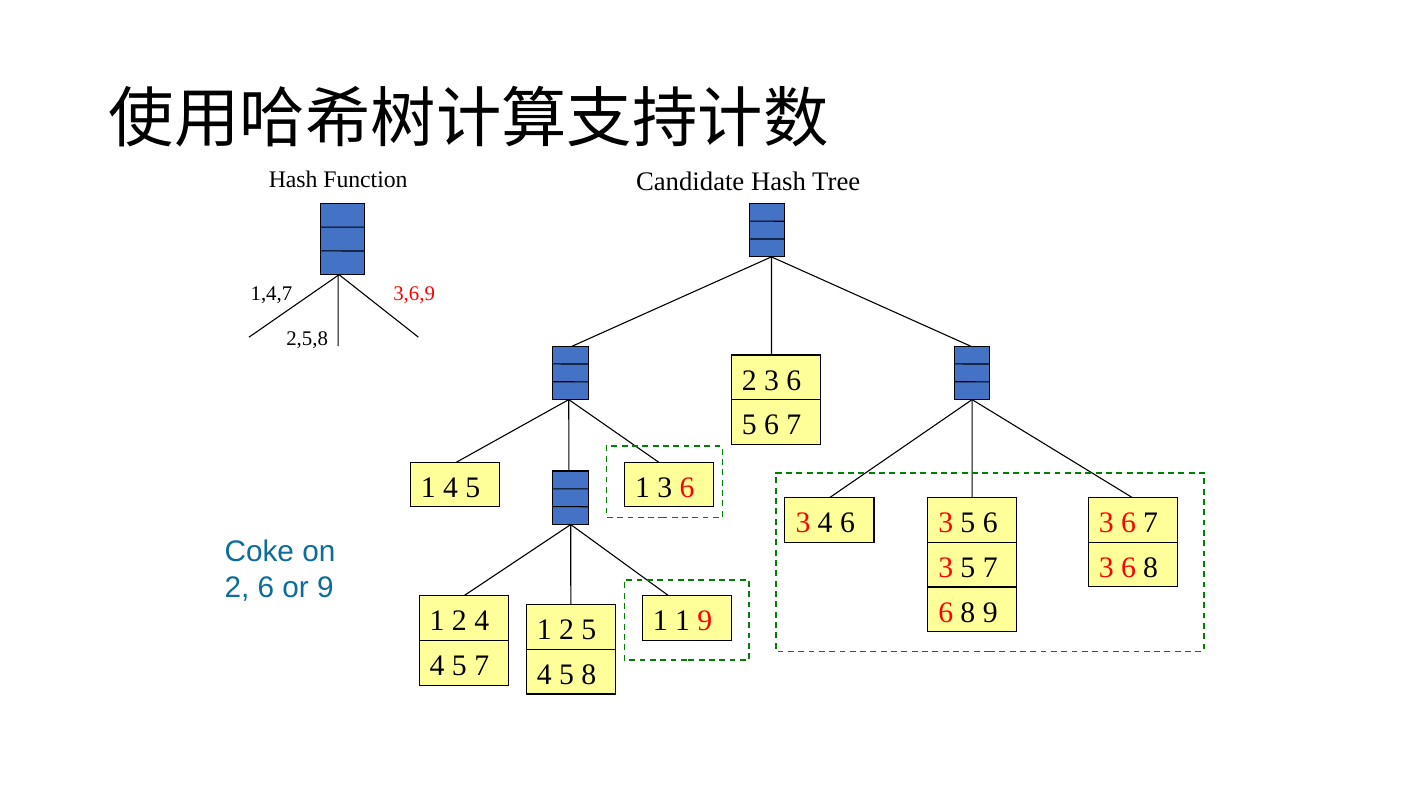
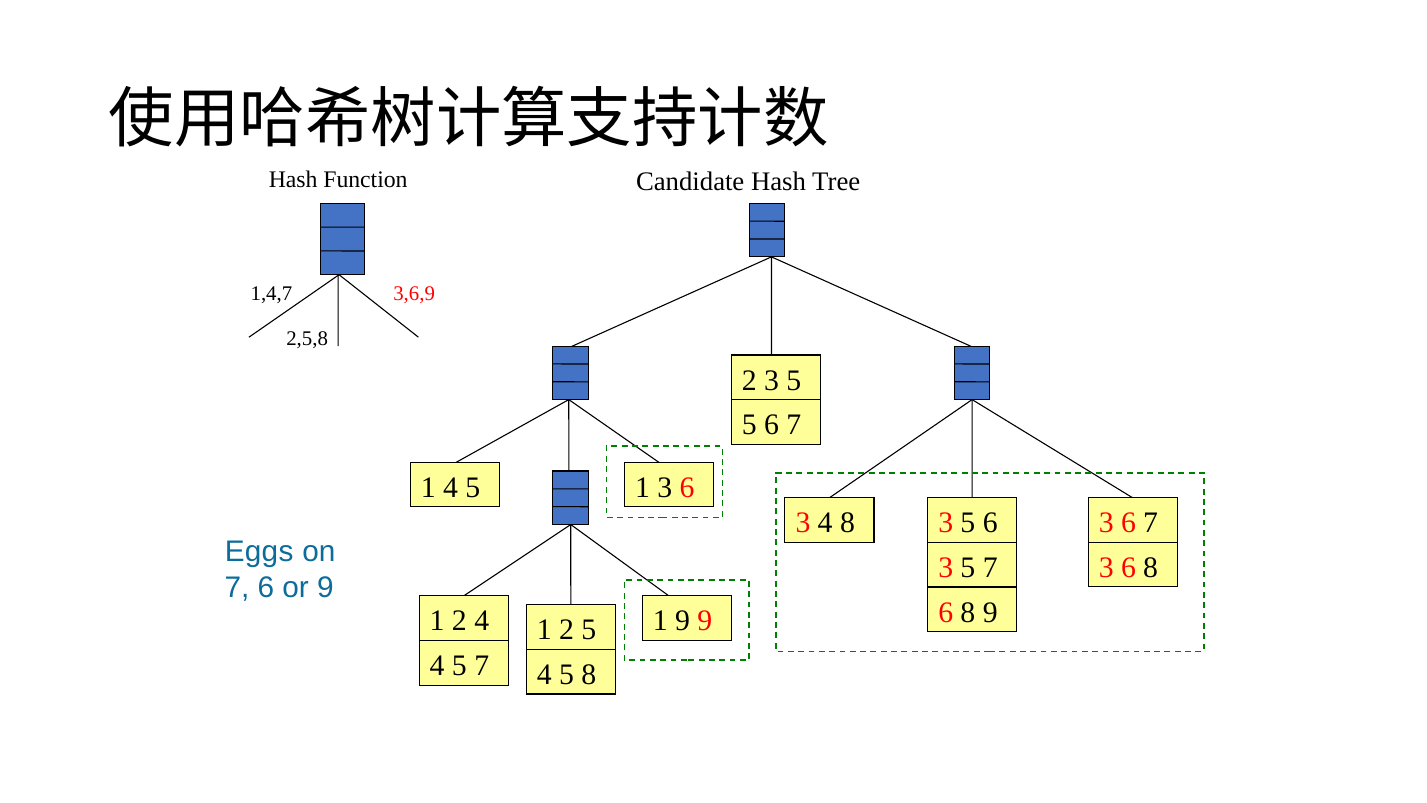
2 3 6: 6 -> 5
4 6: 6 -> 8
Coke: Coke -> Eggs
2 at (237, 587): 2 -> 7
1 1: 1 -> 9
